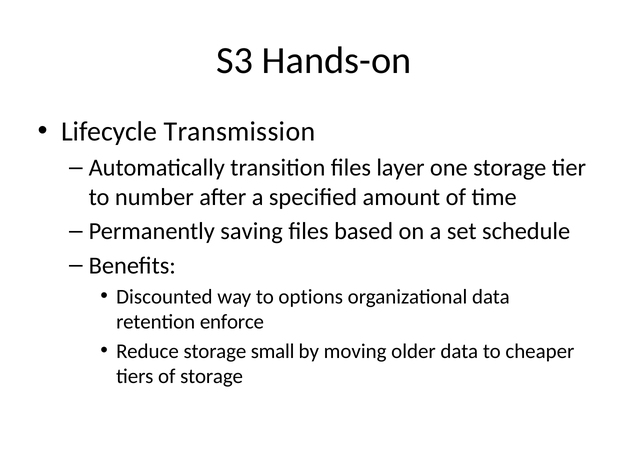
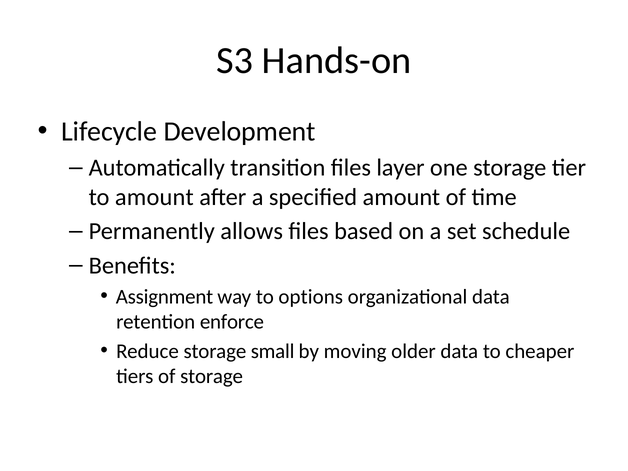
Transmission: Transmission -> Development
to number: number -> amount
saving: saving -> allows
Discounted: Discounted -> Assignment
